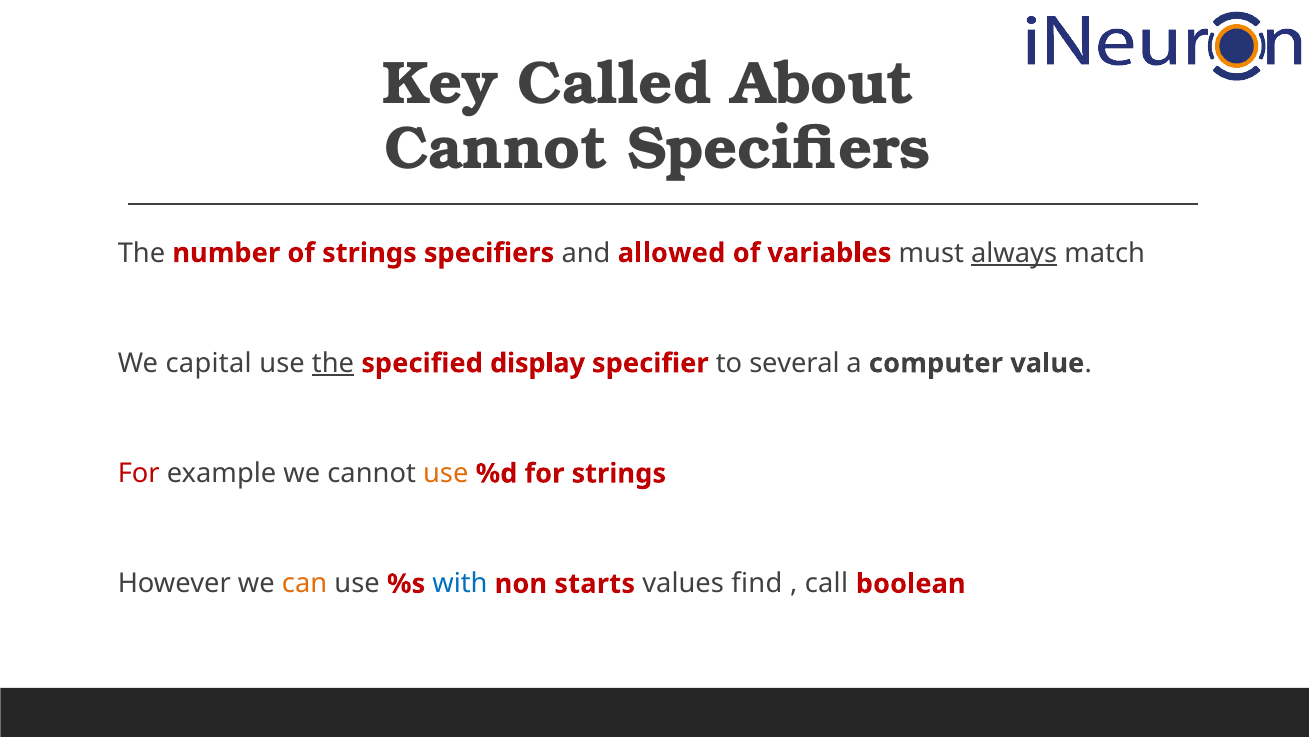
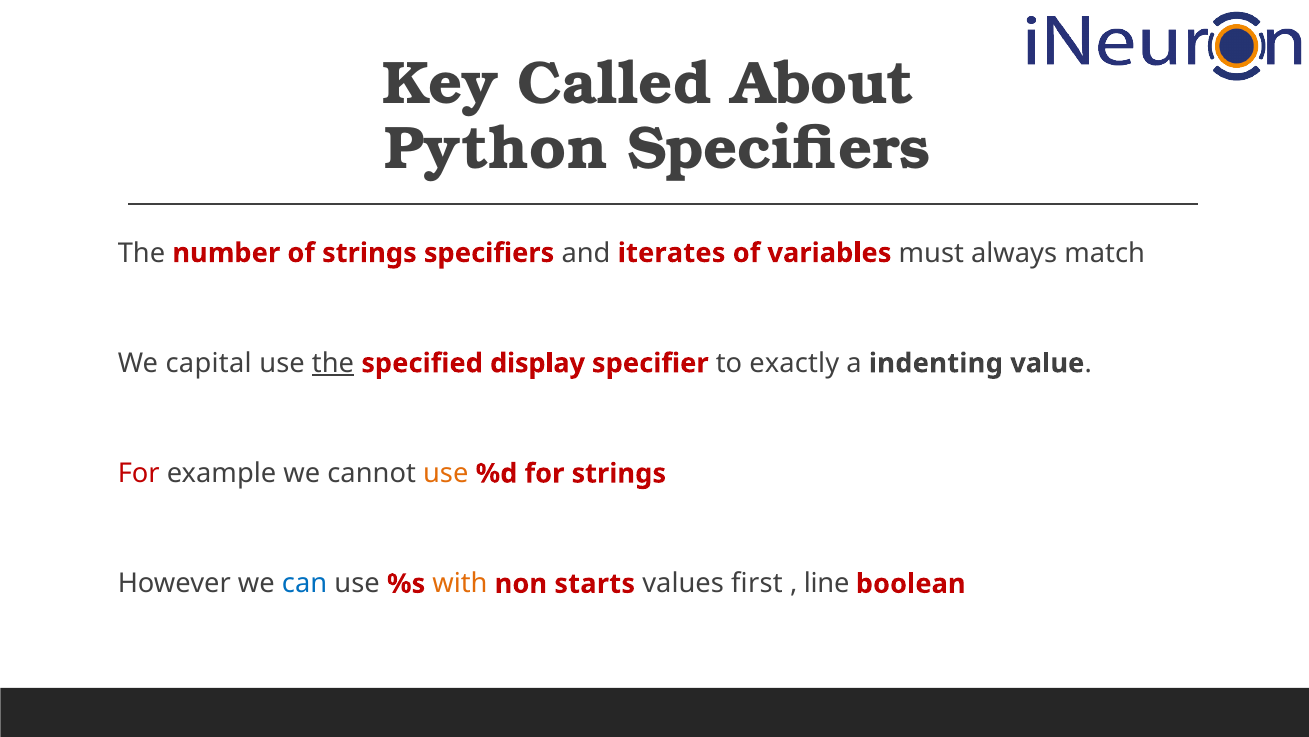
Cannot at (496, 149): Cannot -> Python
allowed: allowed -> iterates
always underline: present -> none
several: several -> exactly
computer: computer -> indenting
can colour: orange -> blue
with colour: blue -> orange
find: find -> first
call: call -> line
